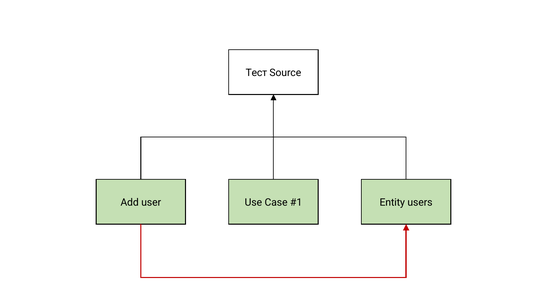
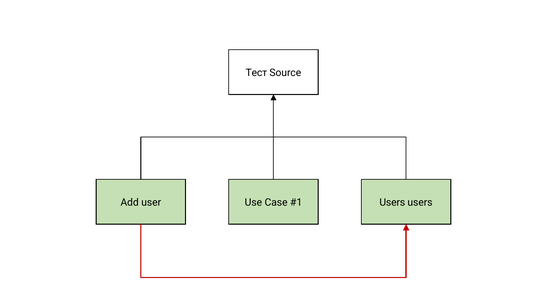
Entity at (392, 202): Entity -> Users
